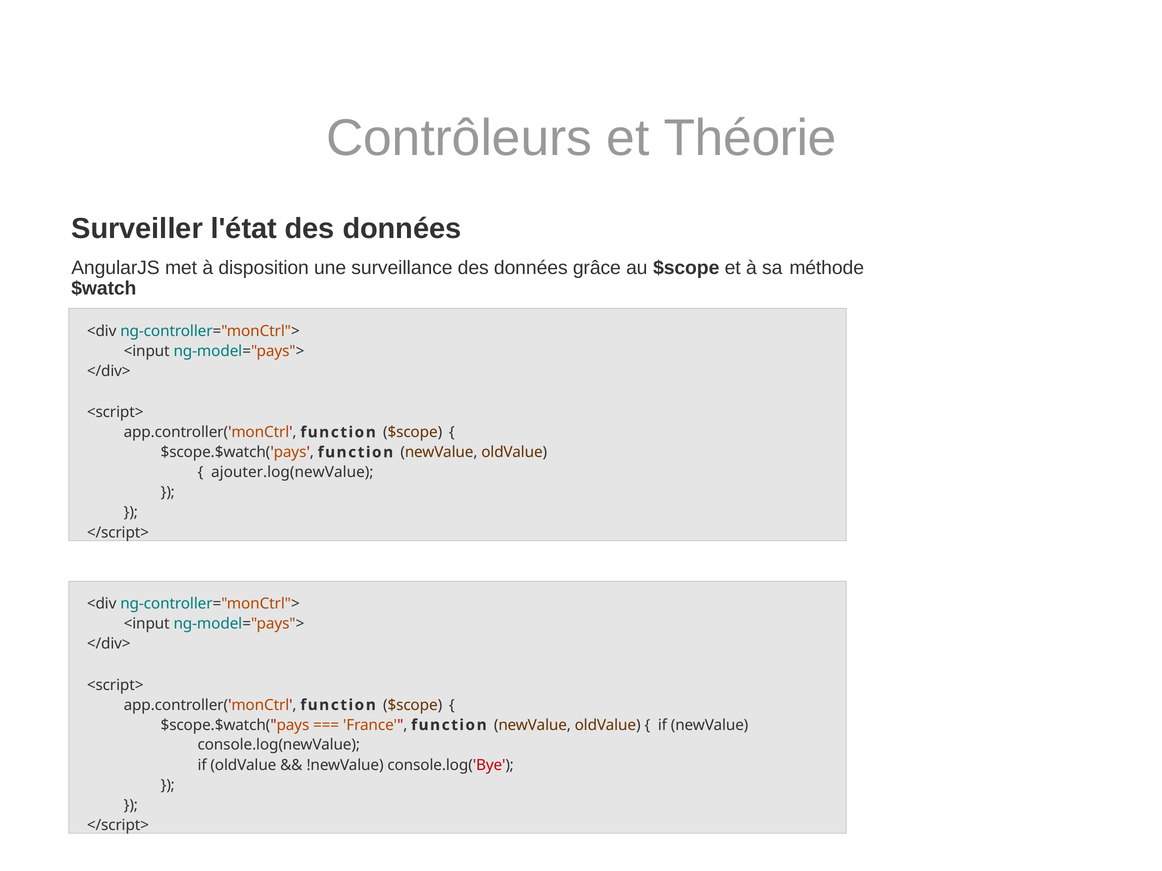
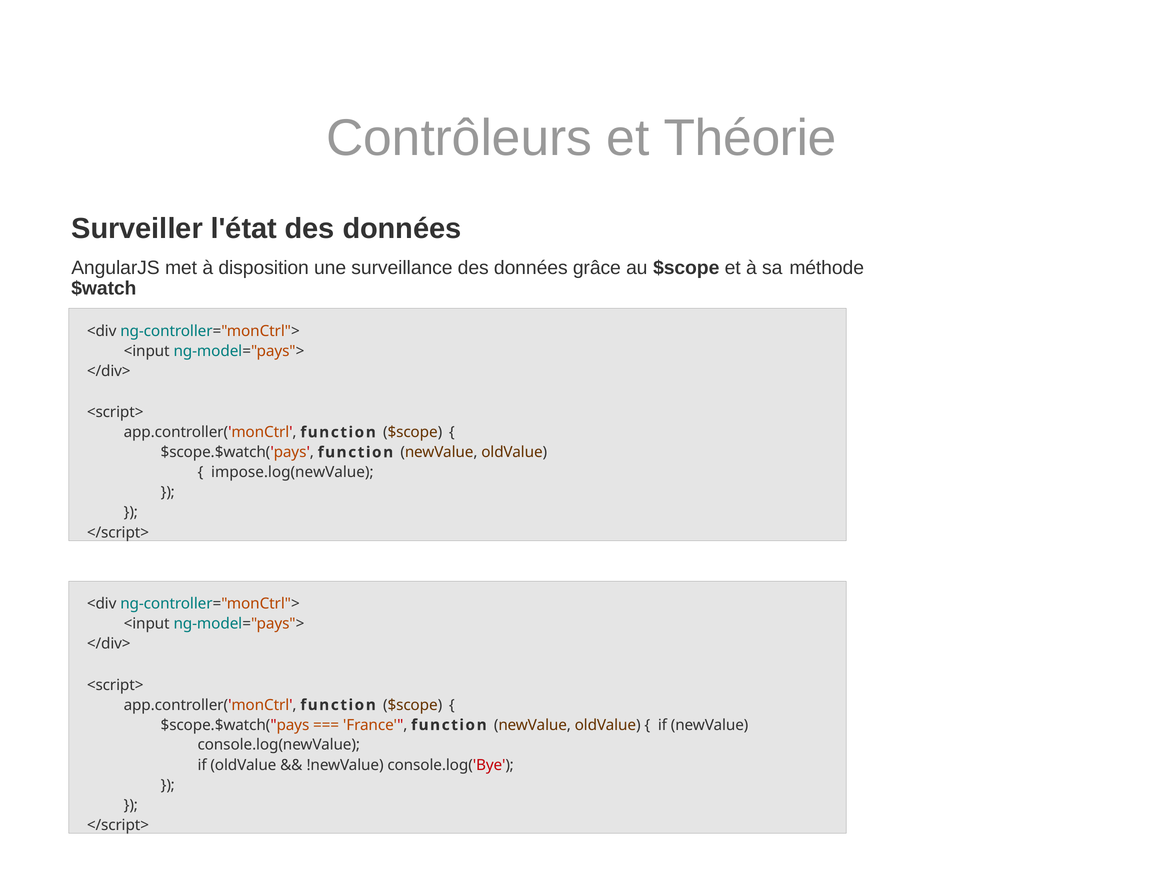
ajouter.log(newValue: ajouter.log(newValue -> impose.log(newValue
